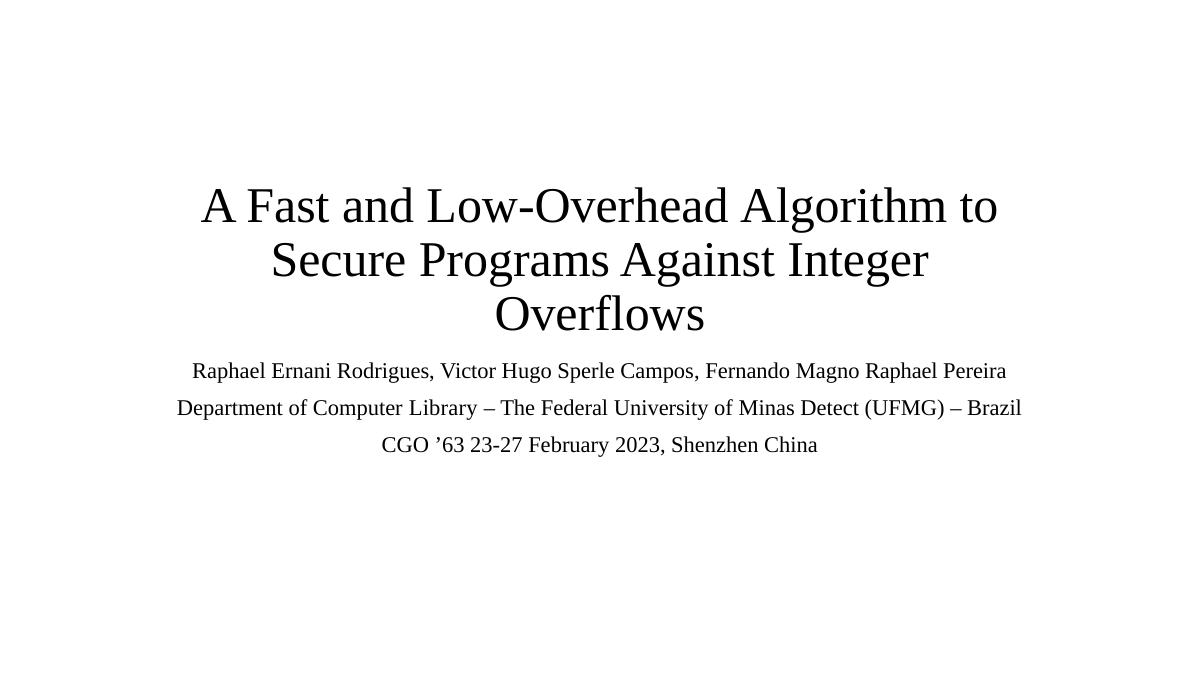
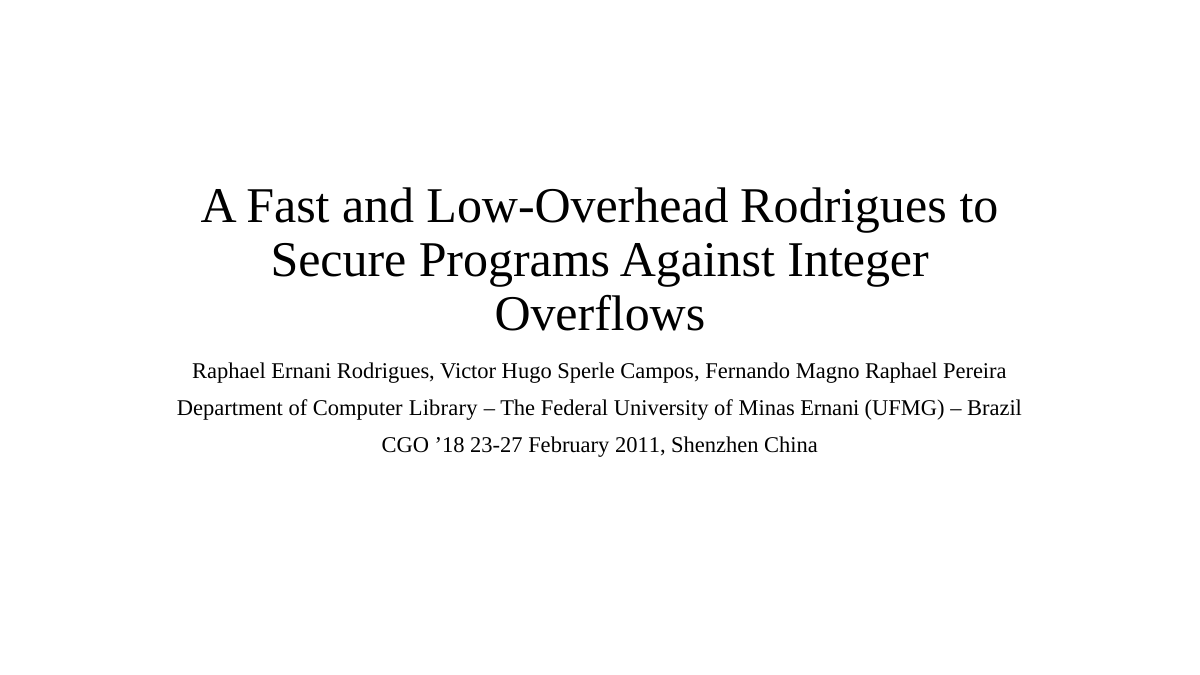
Low-Overhead Algorithm: Algorithm -> Rodrigues
Minas Detect: Detect -> Ernani
’63: ’63 -> ’18
2023: 2023 -> 2011
